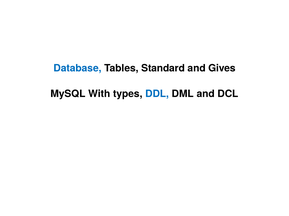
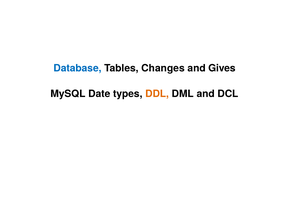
Standard: Standard -> Changes
With: With -> Date
DDL colour: blue -> orange
